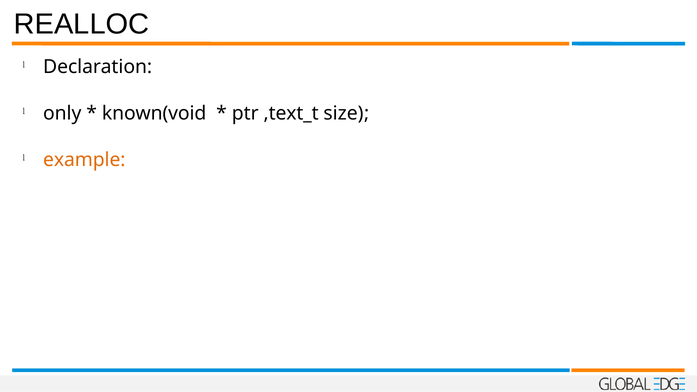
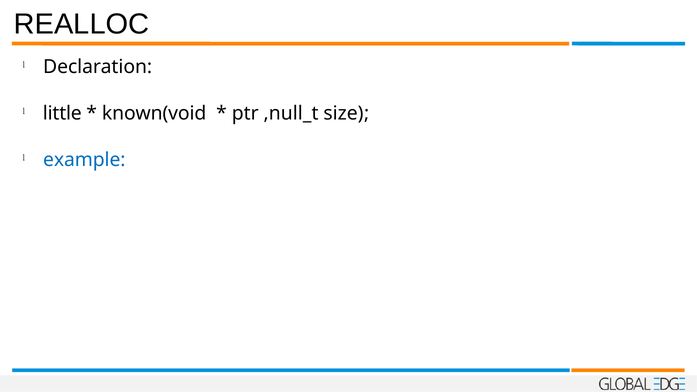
only: only -> little
,text_t: ,text_t -> ,null_t
example colour: orange -> blue
